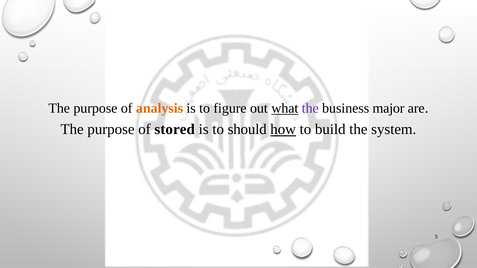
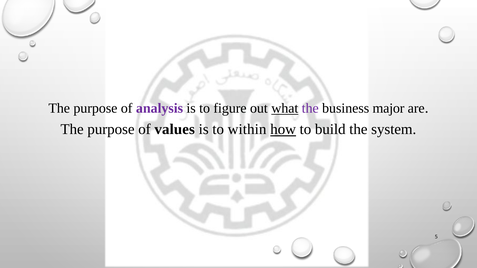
analysis colour: orange -> purple
stored: stored -> values
should: should -> within
